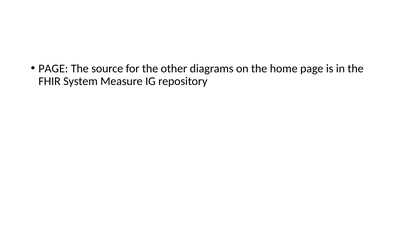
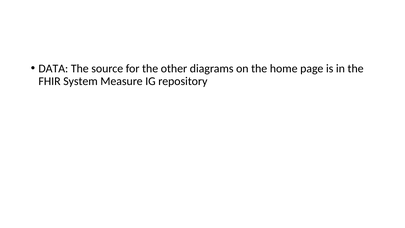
PAGE at (53, 68): PAGE -> DATA
